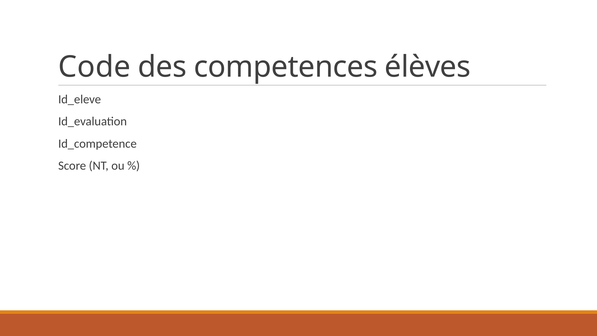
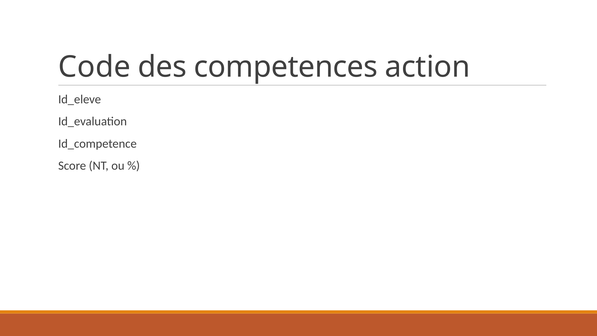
élèves: élèves -> action
